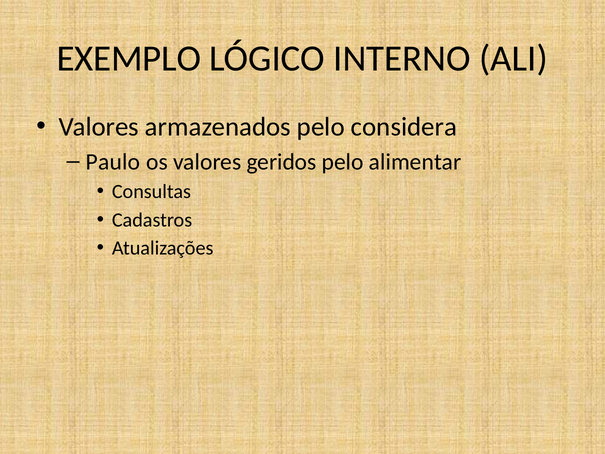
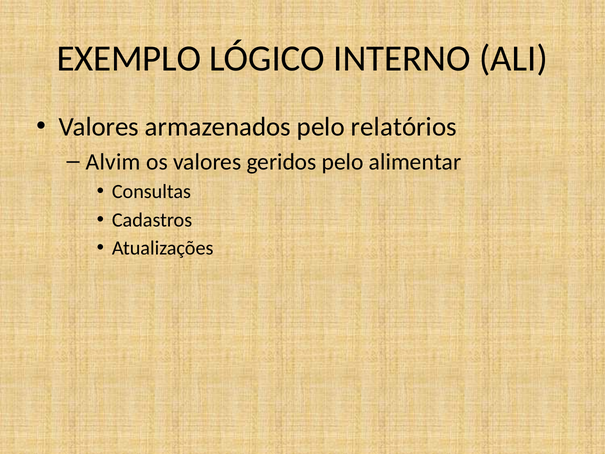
considera: considera -> relatórios
Paulo: Paulo -> Alvim
